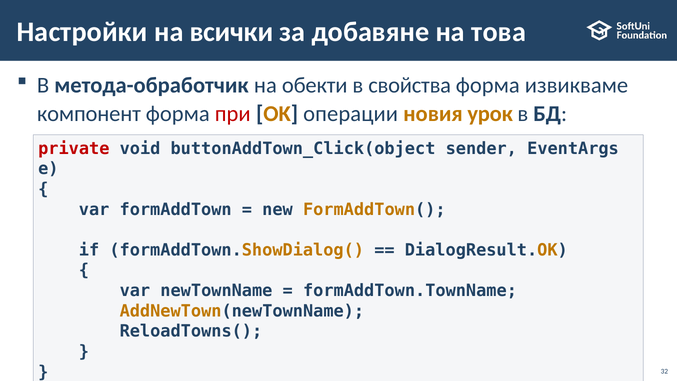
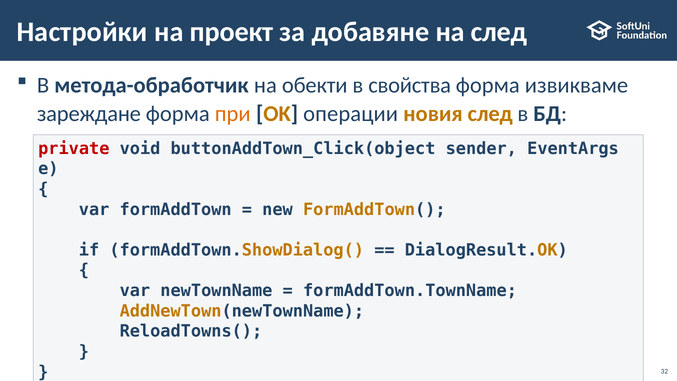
всички: всички -> проект
на това: това -> след
компонент: компонент -> зареждане
при colour: red -> orange
новия урок: урок -> след
